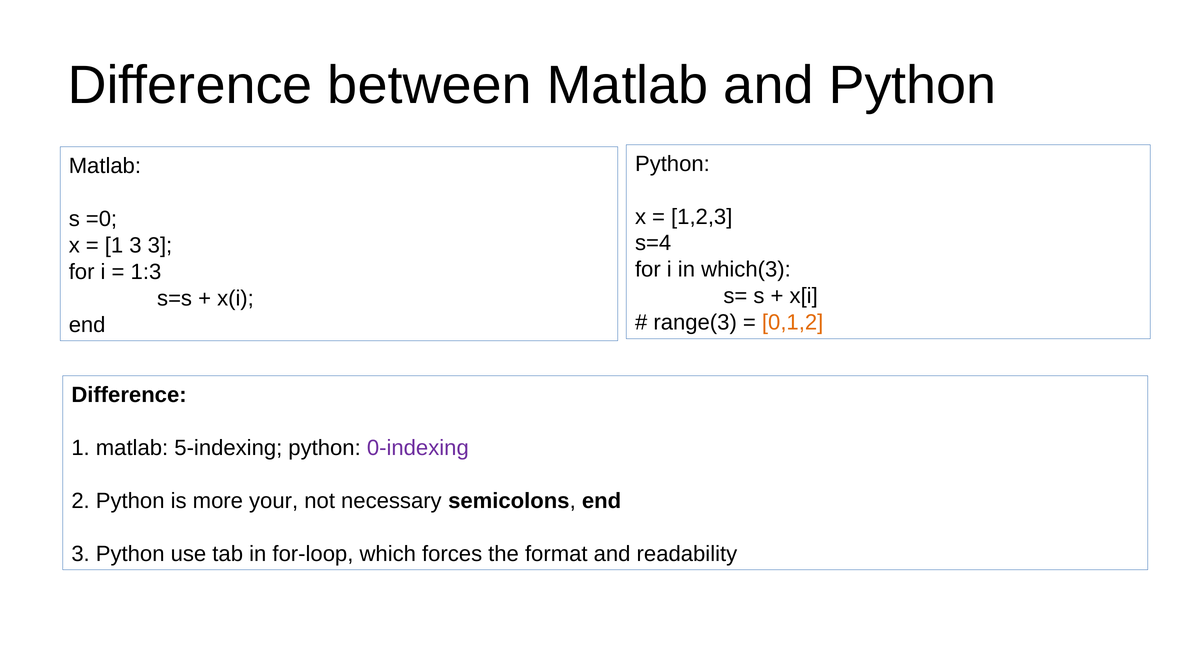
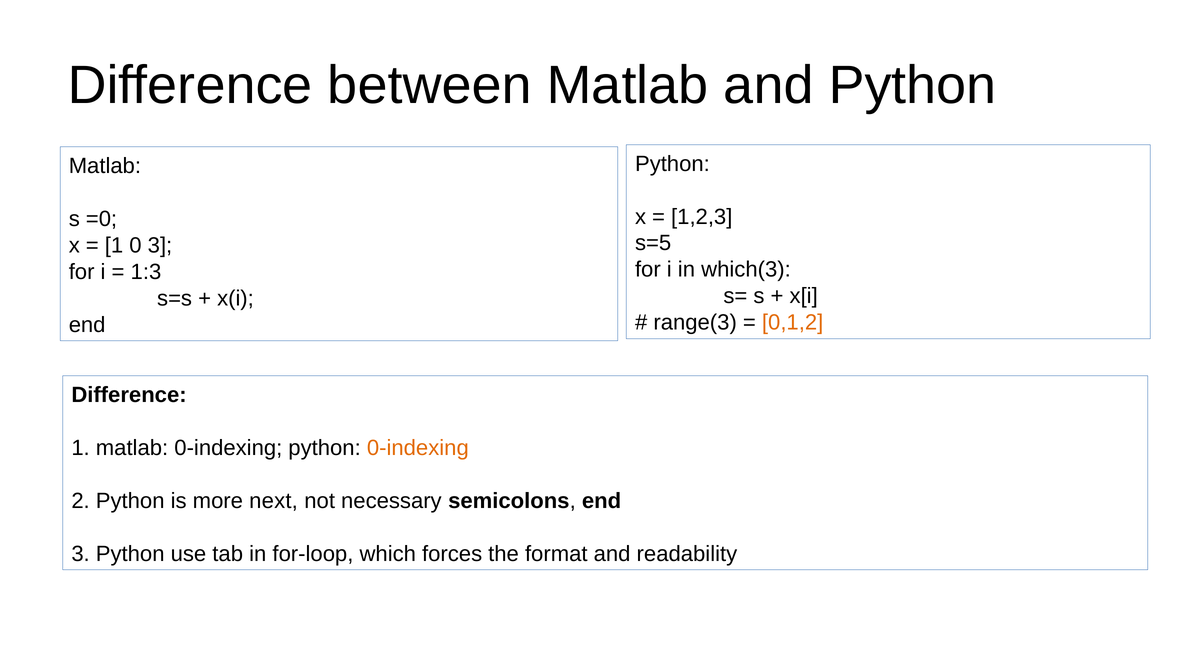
s=4: s=4 -> s=5
1 3: 3 -> 0
matlab 5-indexing: 5-indexing -> 0-indexing
0-indexing at (418, 448) colour: purple -> orange
your: your -> next
